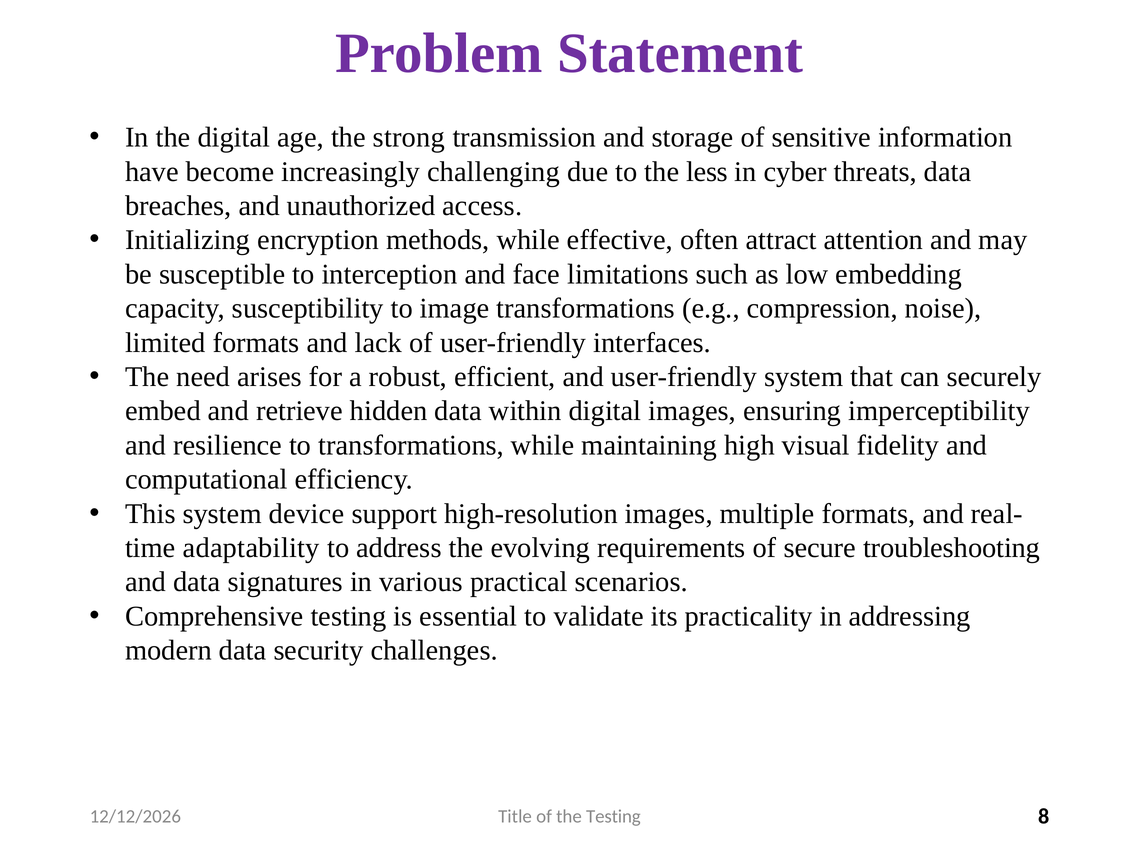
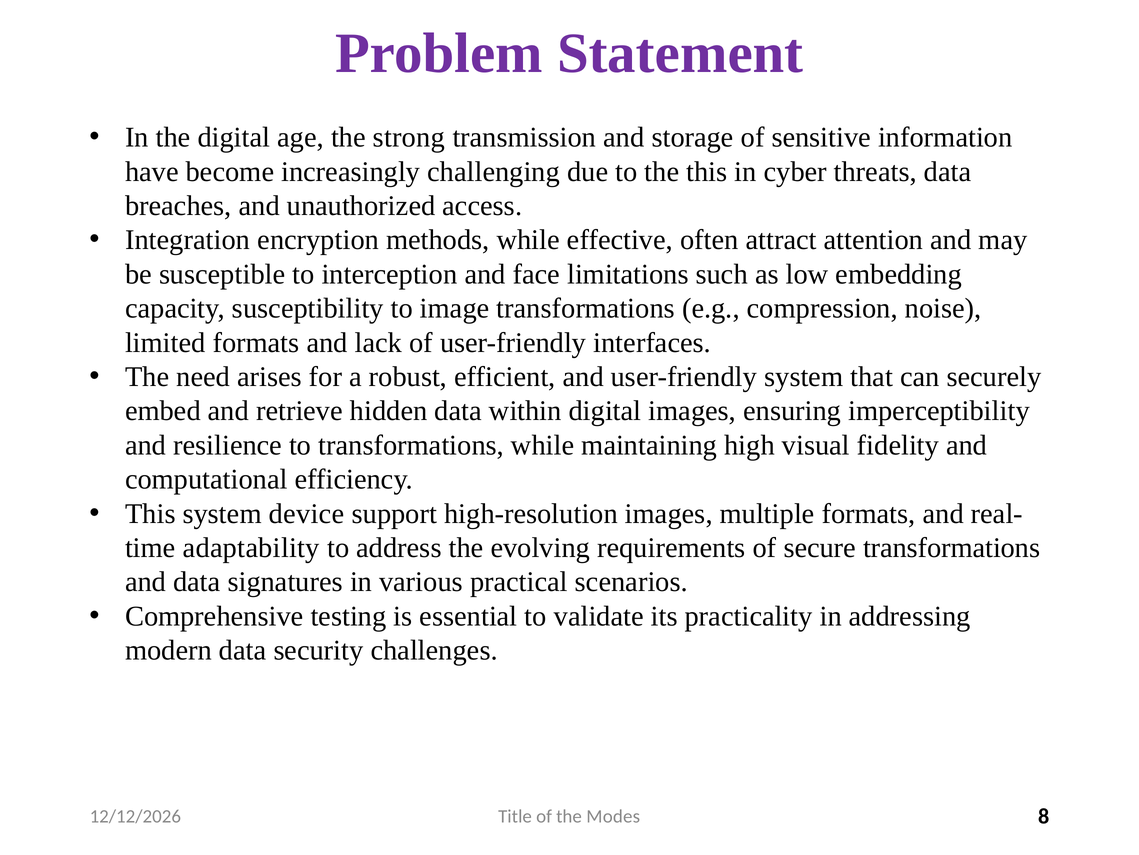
the less: less -> this
Initializing: Initializing -> Integration
secure troubleshooting: troubleshooting -> transformations
the Testing: Testing -> Modes
